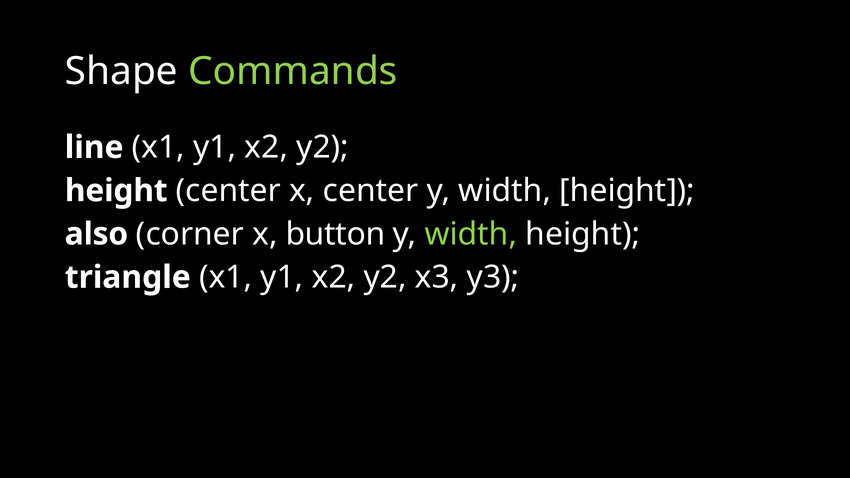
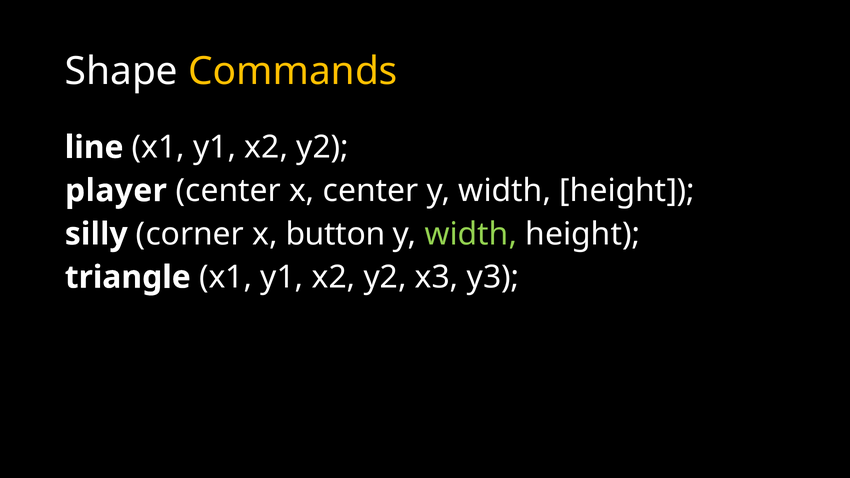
Commands colour: light green -> yellow
height at (116, 191): height -> player
also: also -> silly
